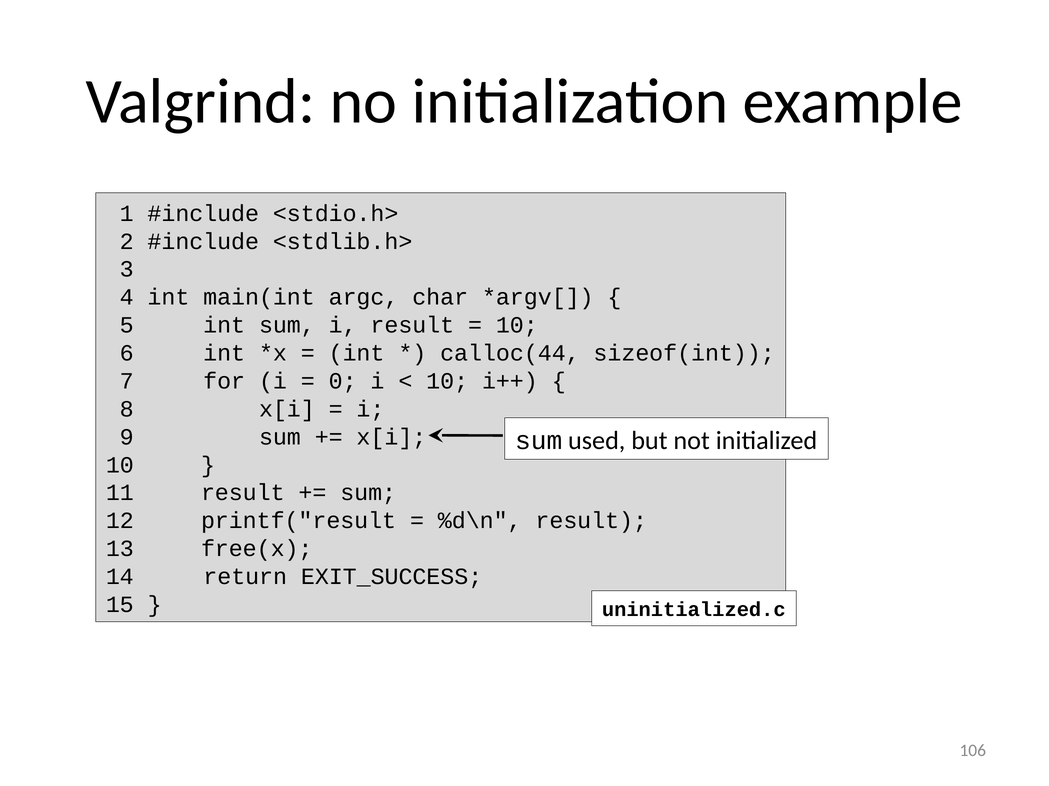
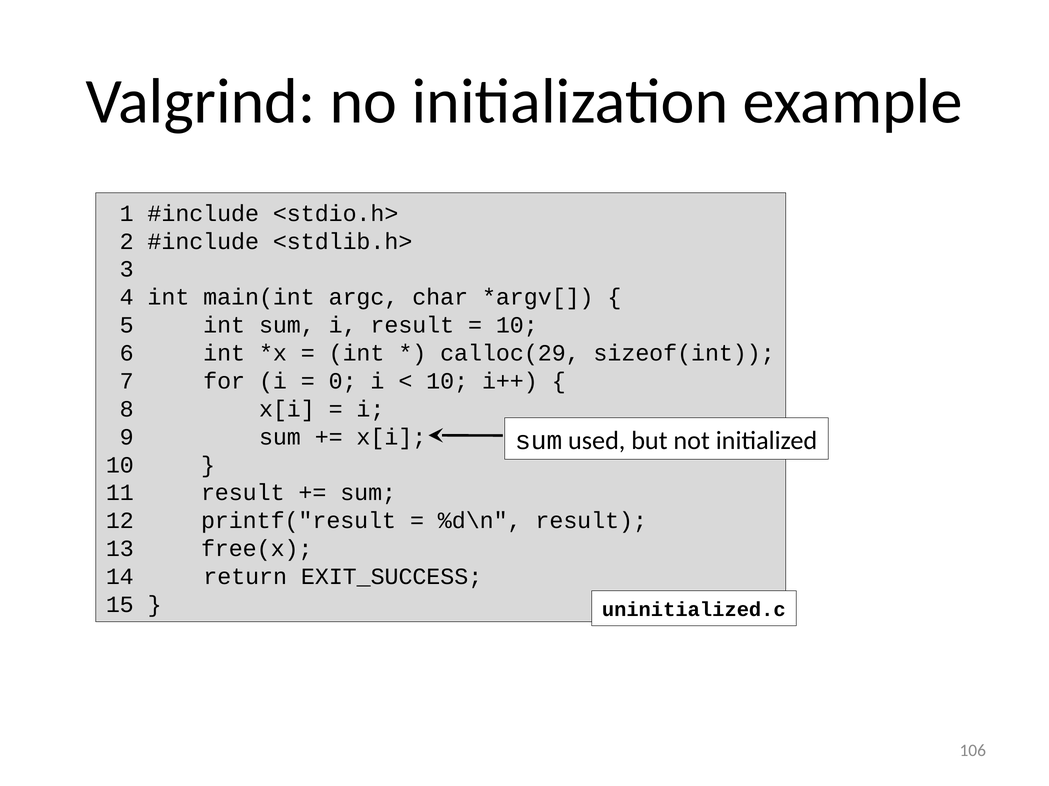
calloc(44: calloc(44 -> calloc(29
